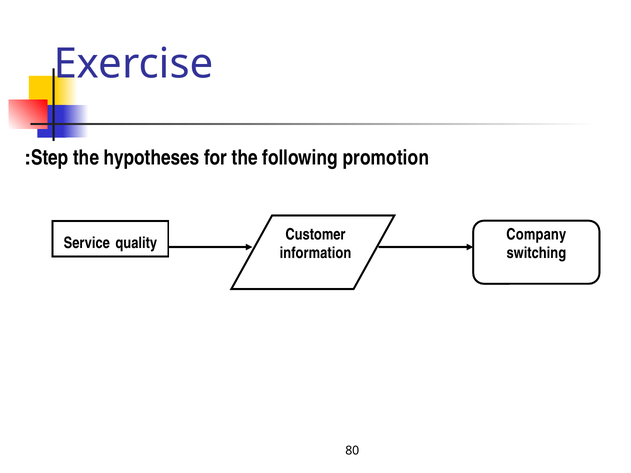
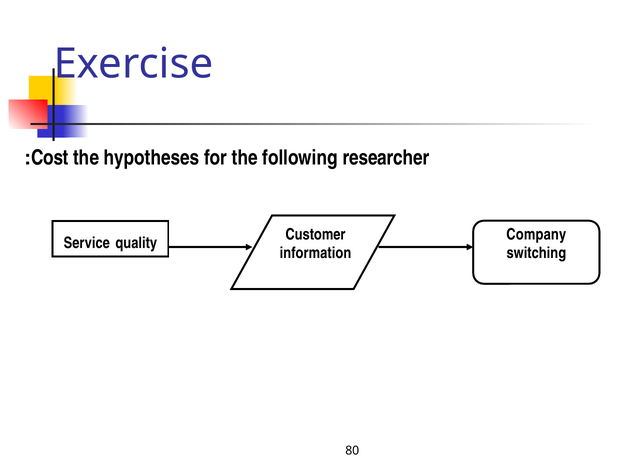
Step: Step -> Cost
promotion: promotion -> researcher
